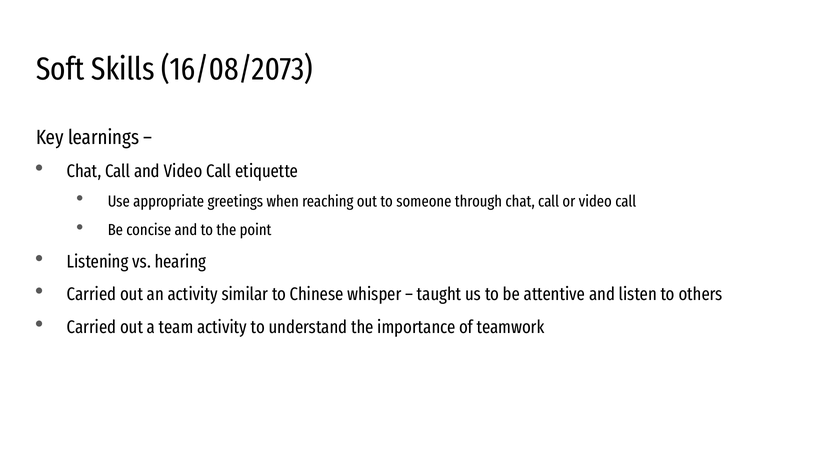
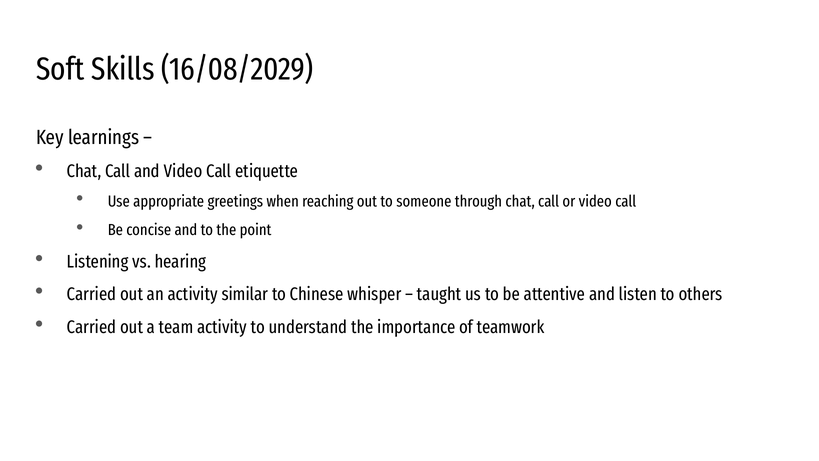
16/08/2073: 16/08/2073 -> 16/08/2029
